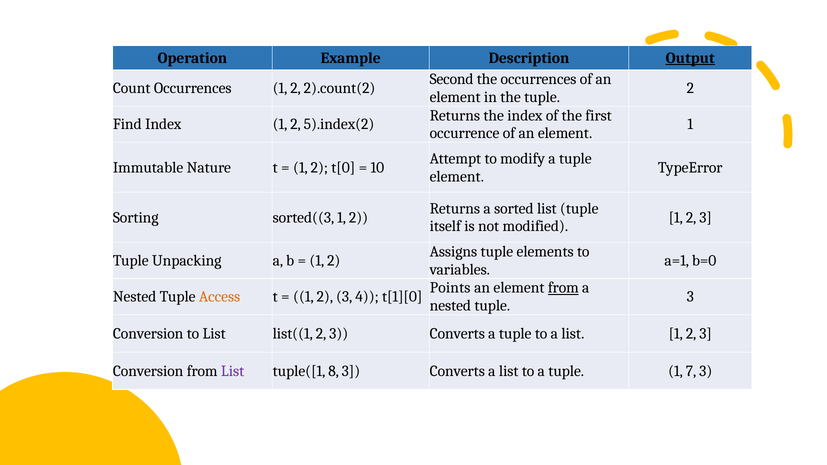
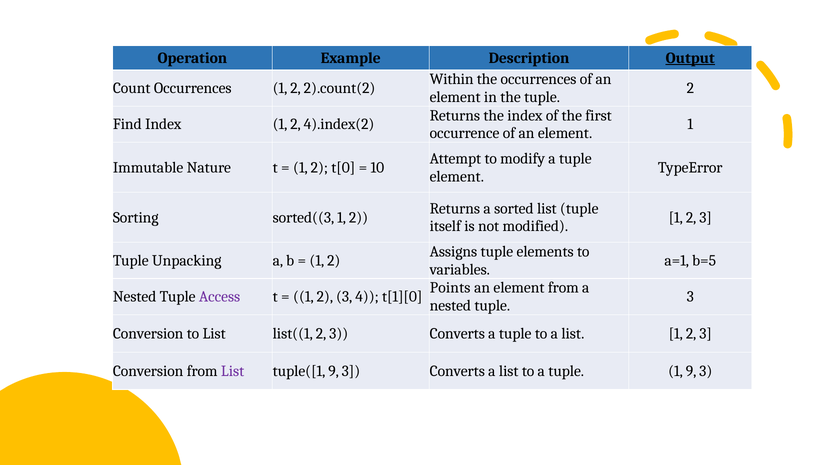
Second: Second -> Within
5).index(2: 5).index(2 -> 4).index(2
b=0: b=0 -> b=5
from at (563, 288) underline: present -> none
Access colour: orange -> purple
tuple([1 8: 8 -> 9
1 7: 7 -> 9
